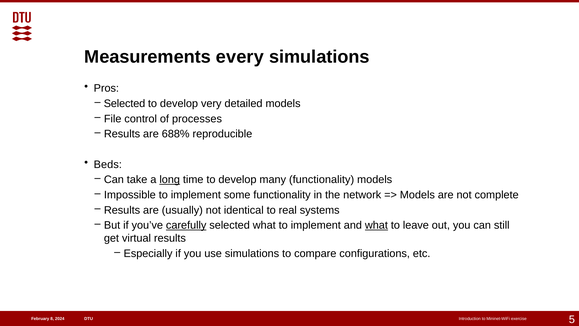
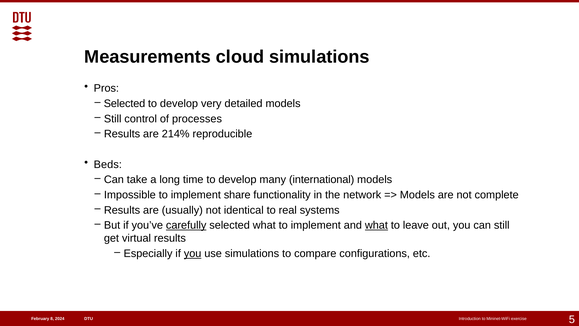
every: every -> cloud
File at (113, 119): File -> Still
688%: 688% -> 214%
long underline: present -> none
many functionality: functionality -> international
some: some -> share
you at (193, 253) underline: none -> present
